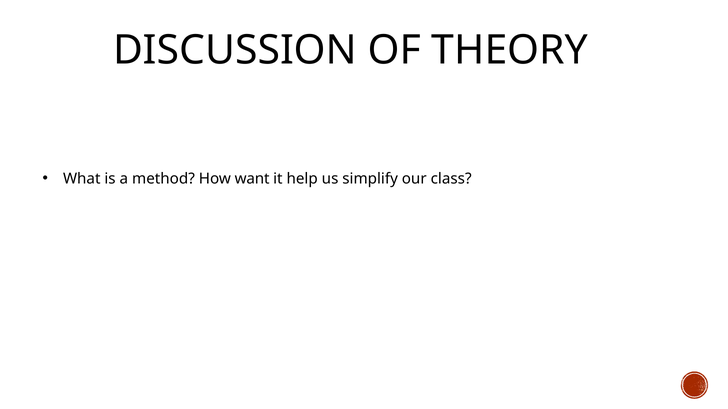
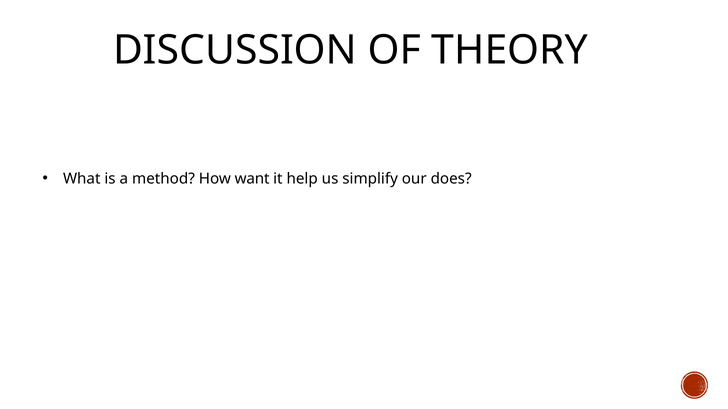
class: class -> does
